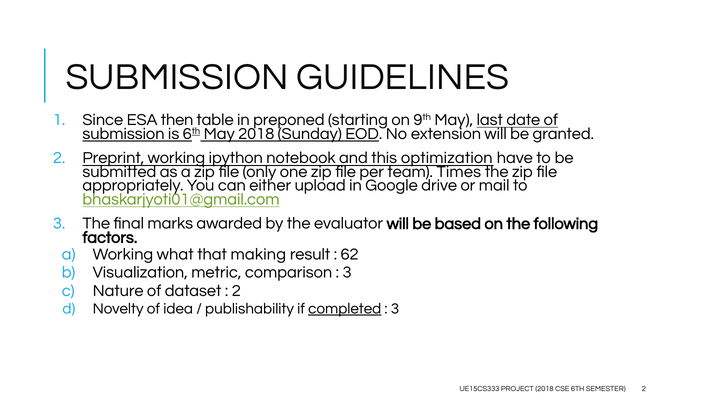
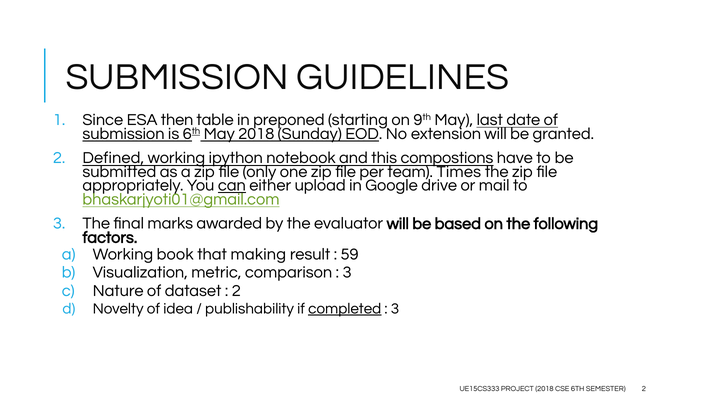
Preprint: Preprint -> Defined
optimization: optimization -> compostions
can underline: none -> present
what: what -> book
62: 62 -> 59
